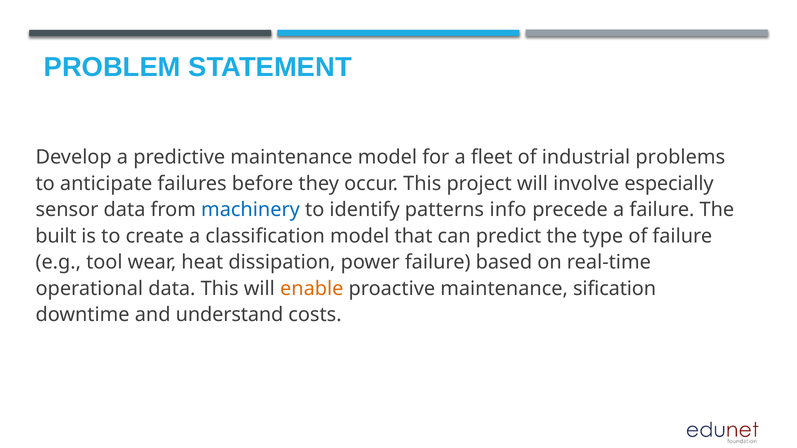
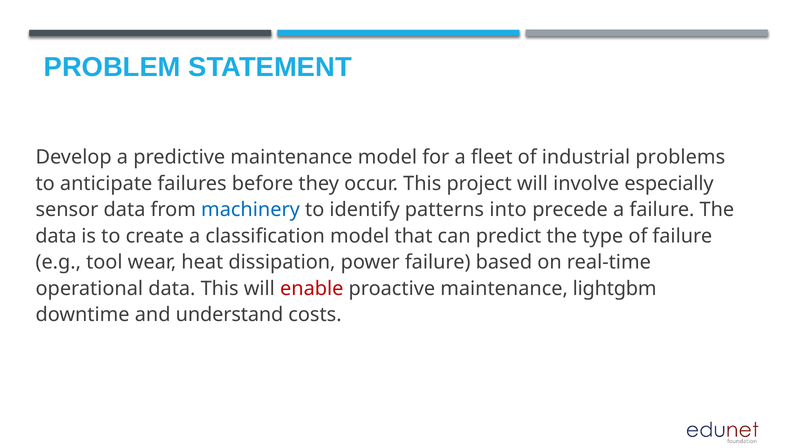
info: info -> into
built at (56, 236): built -> data
enable colour: orange -> red
sification: sification -> lightgbm
